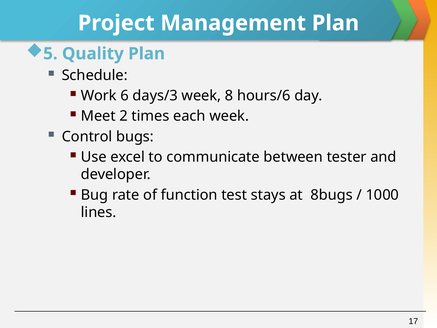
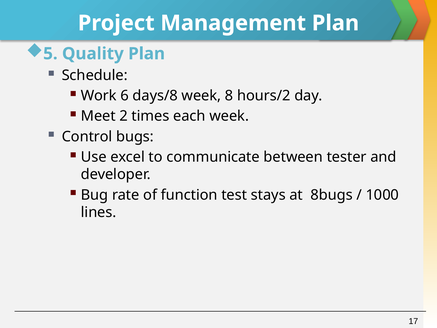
days/3: days/3 -> days/8
hours/6: hours/6 -> hours/2
